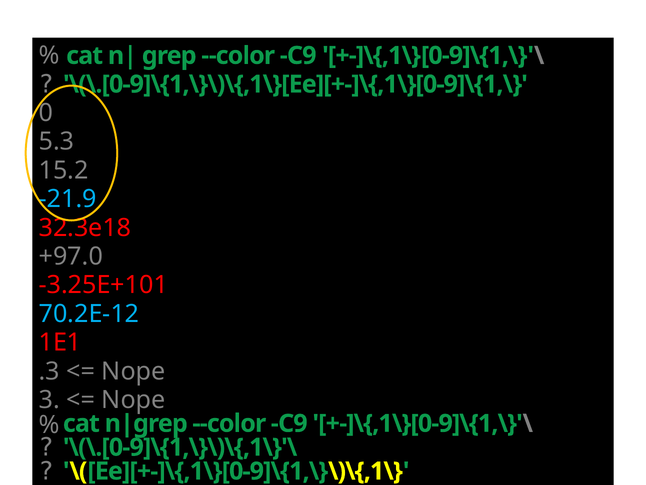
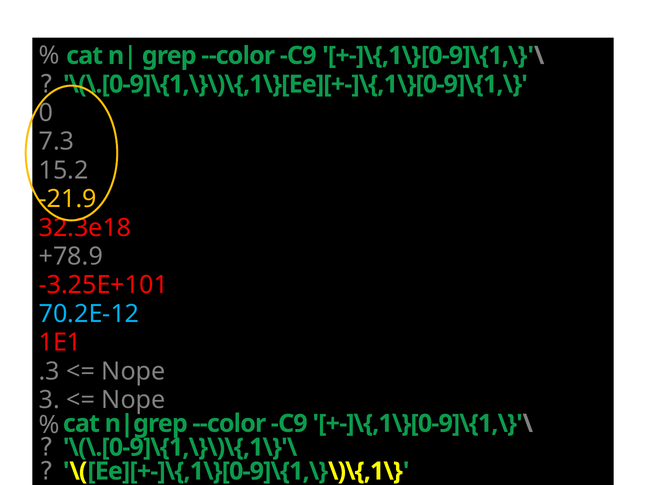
5.3: 5.3 -> 7.3
-21.9 colour: light blue -> yellow
+97.0: +97.0 -> +78.9
